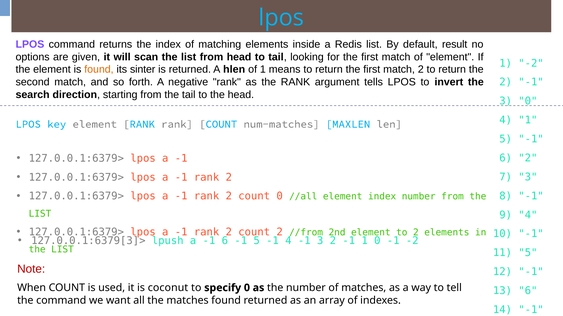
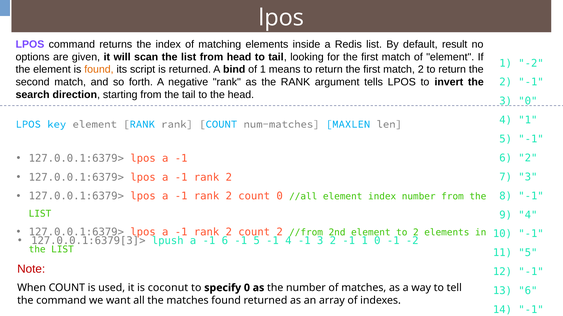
lpos at (281, 18) colour: light blue -> white
sinter: sinter -> script
hlen: hlen -> bind
